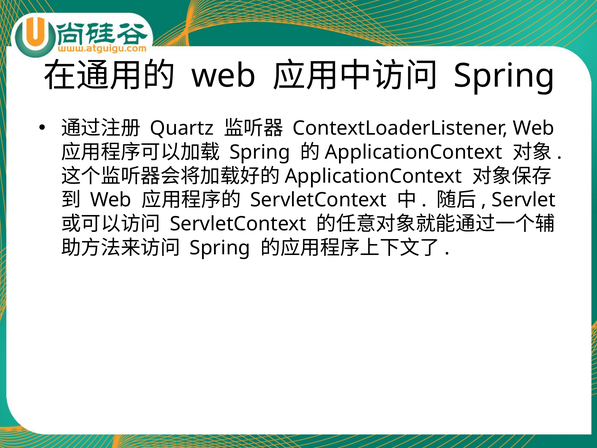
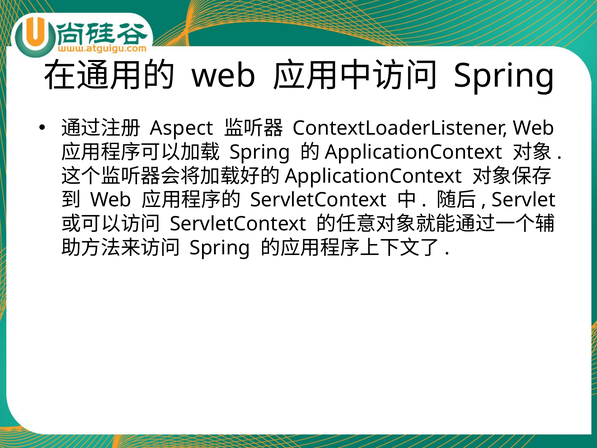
Quartz: Quartz -> Aspect
